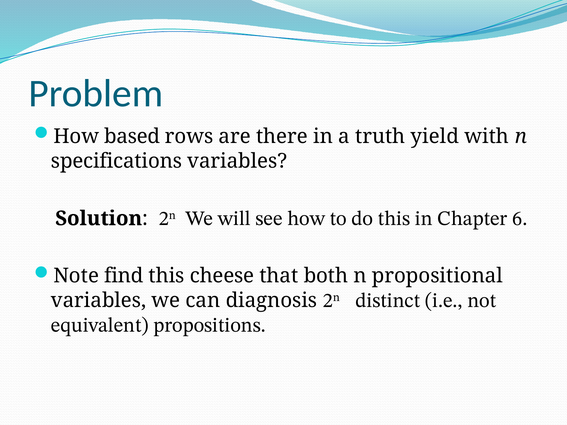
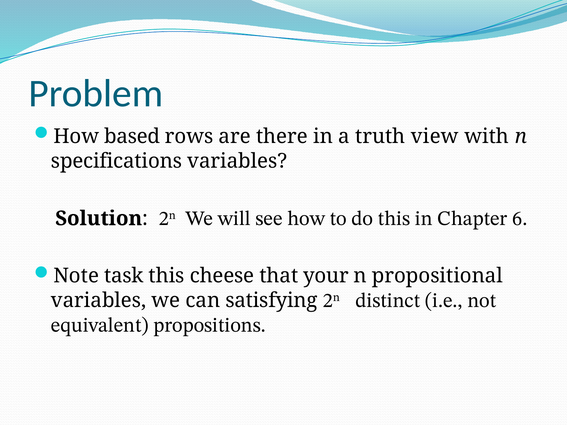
yield: yield -> view
find: find -> task
both: both -> your
diagnosis: diagnosis -> satisfying
